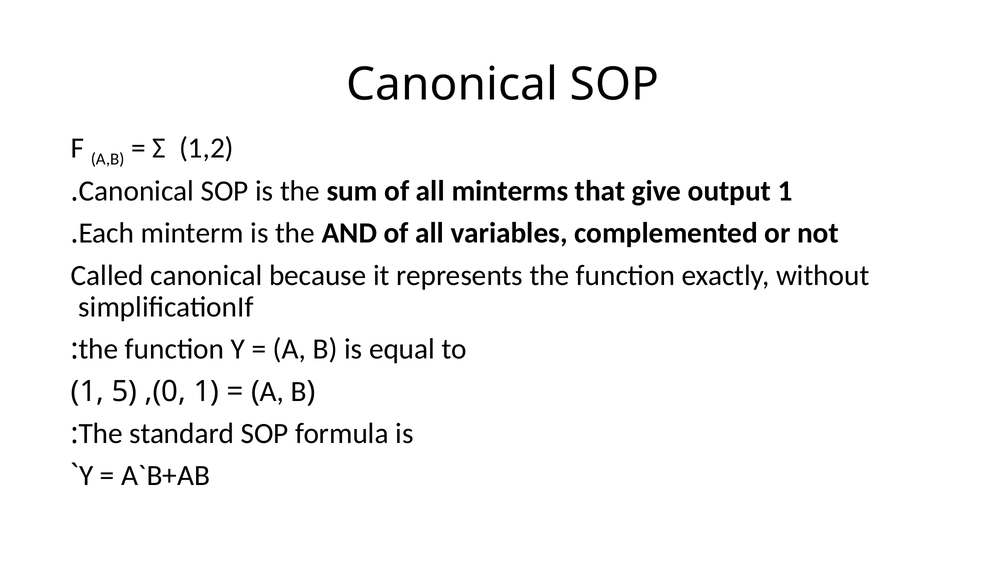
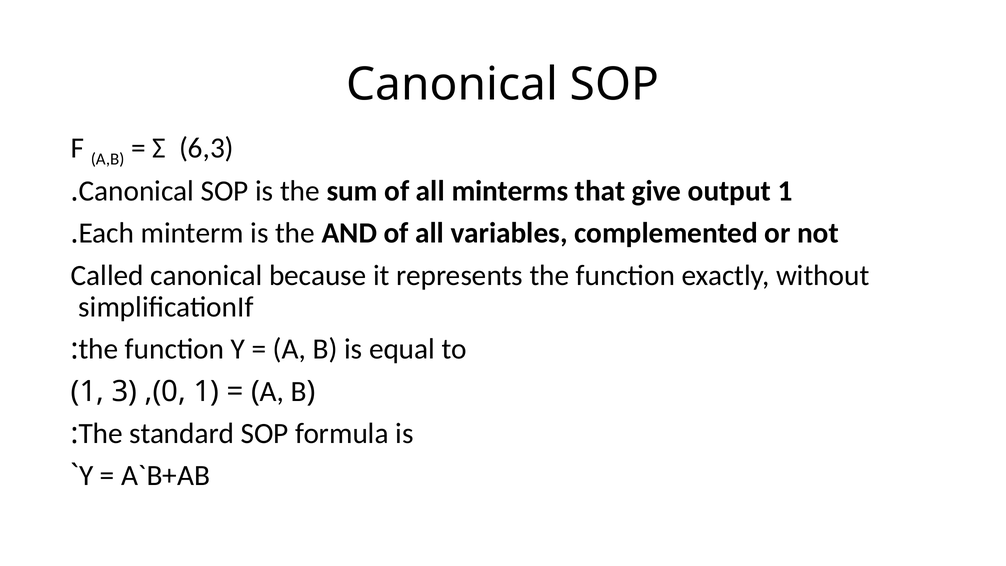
1,2: 1,2 -> 6,3
5: 5 -> 3
